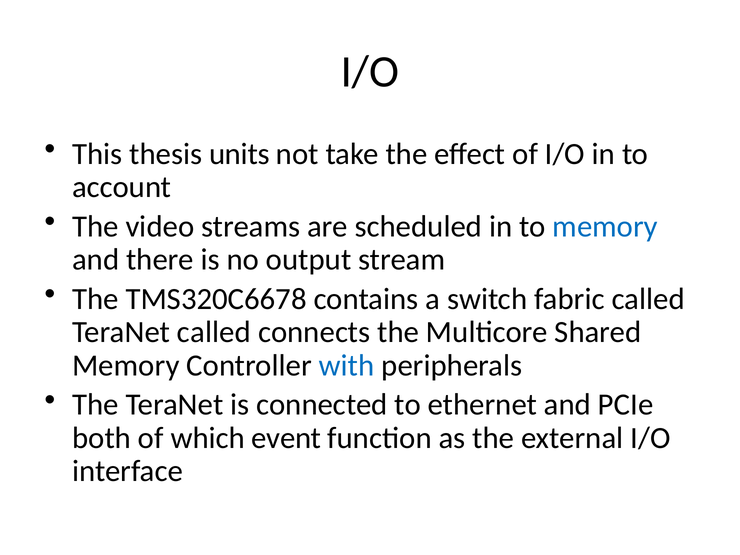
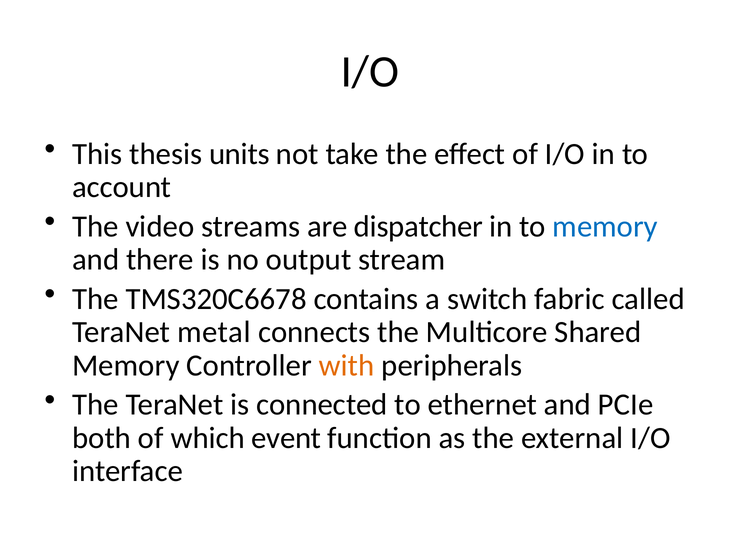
scheduled: scheduled -> dispatcher
TeraNet called: called -> metal
with colour: blue -> orange
